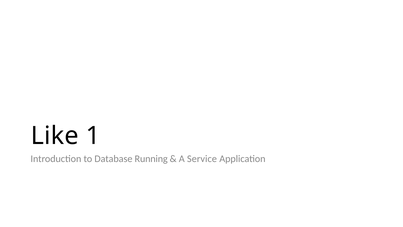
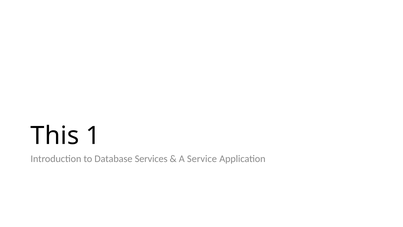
Like: Like -> This
Running: Running -> Services
